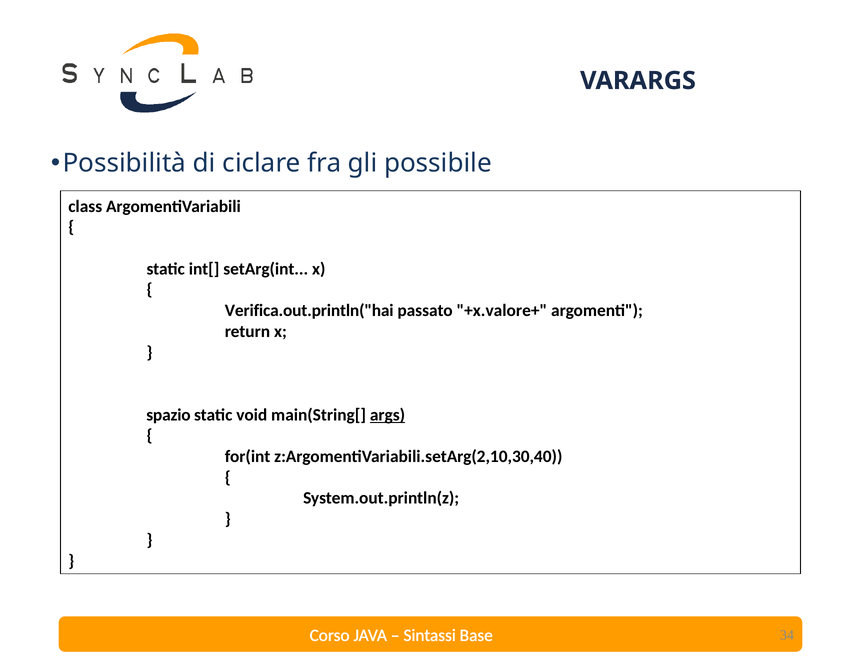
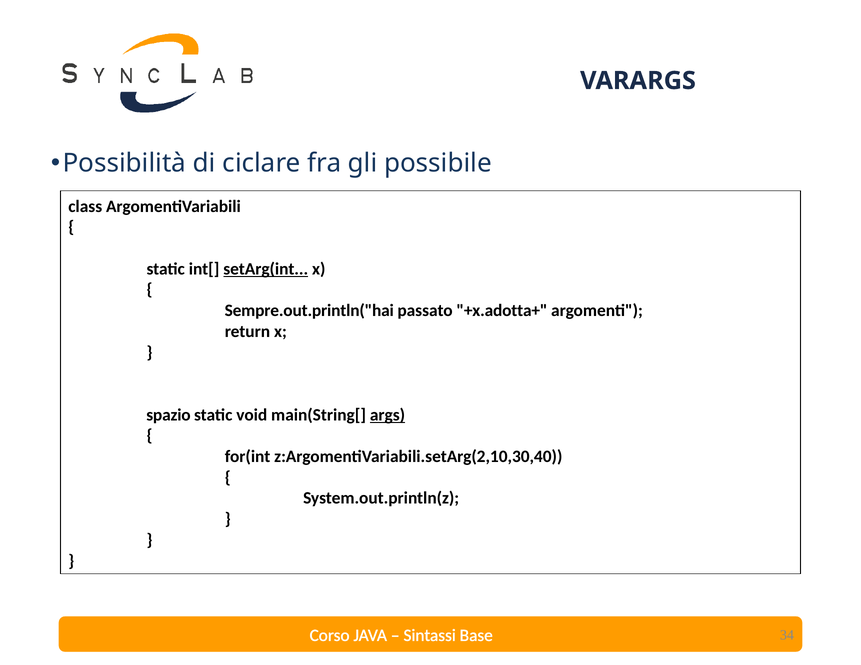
setArg(int underline: none -> present
Verifica.out.println("hai: Verifica.out.println("hai -> Sempre.out.println("hai
+x.valore+: +x.valore+ -> +x.adotta+
